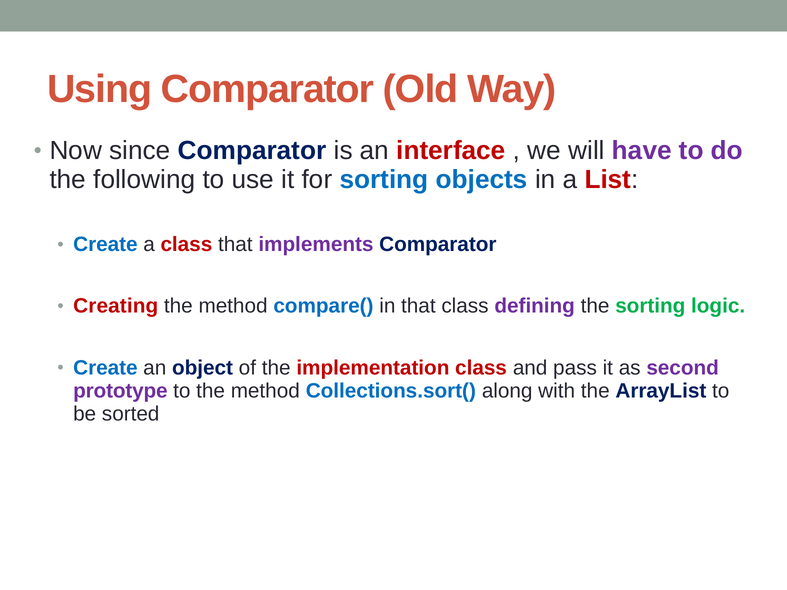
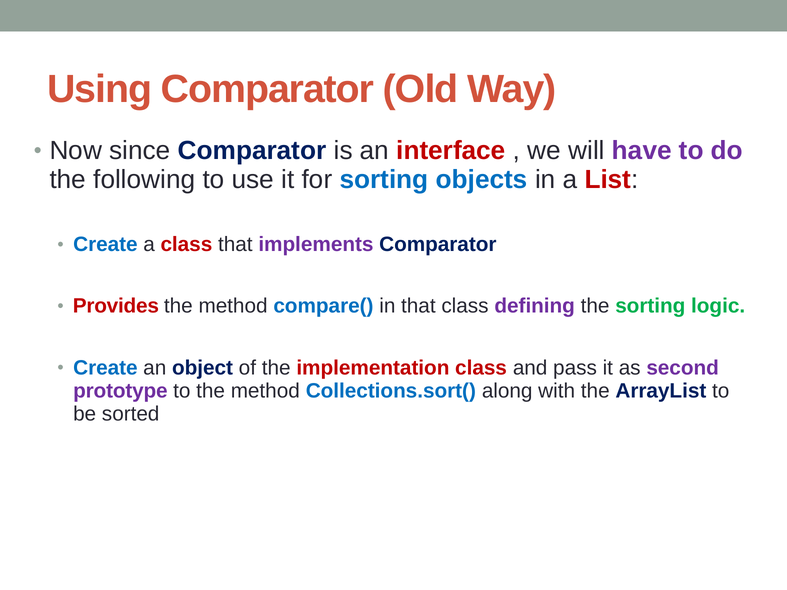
Creating: Creating -> Provides
